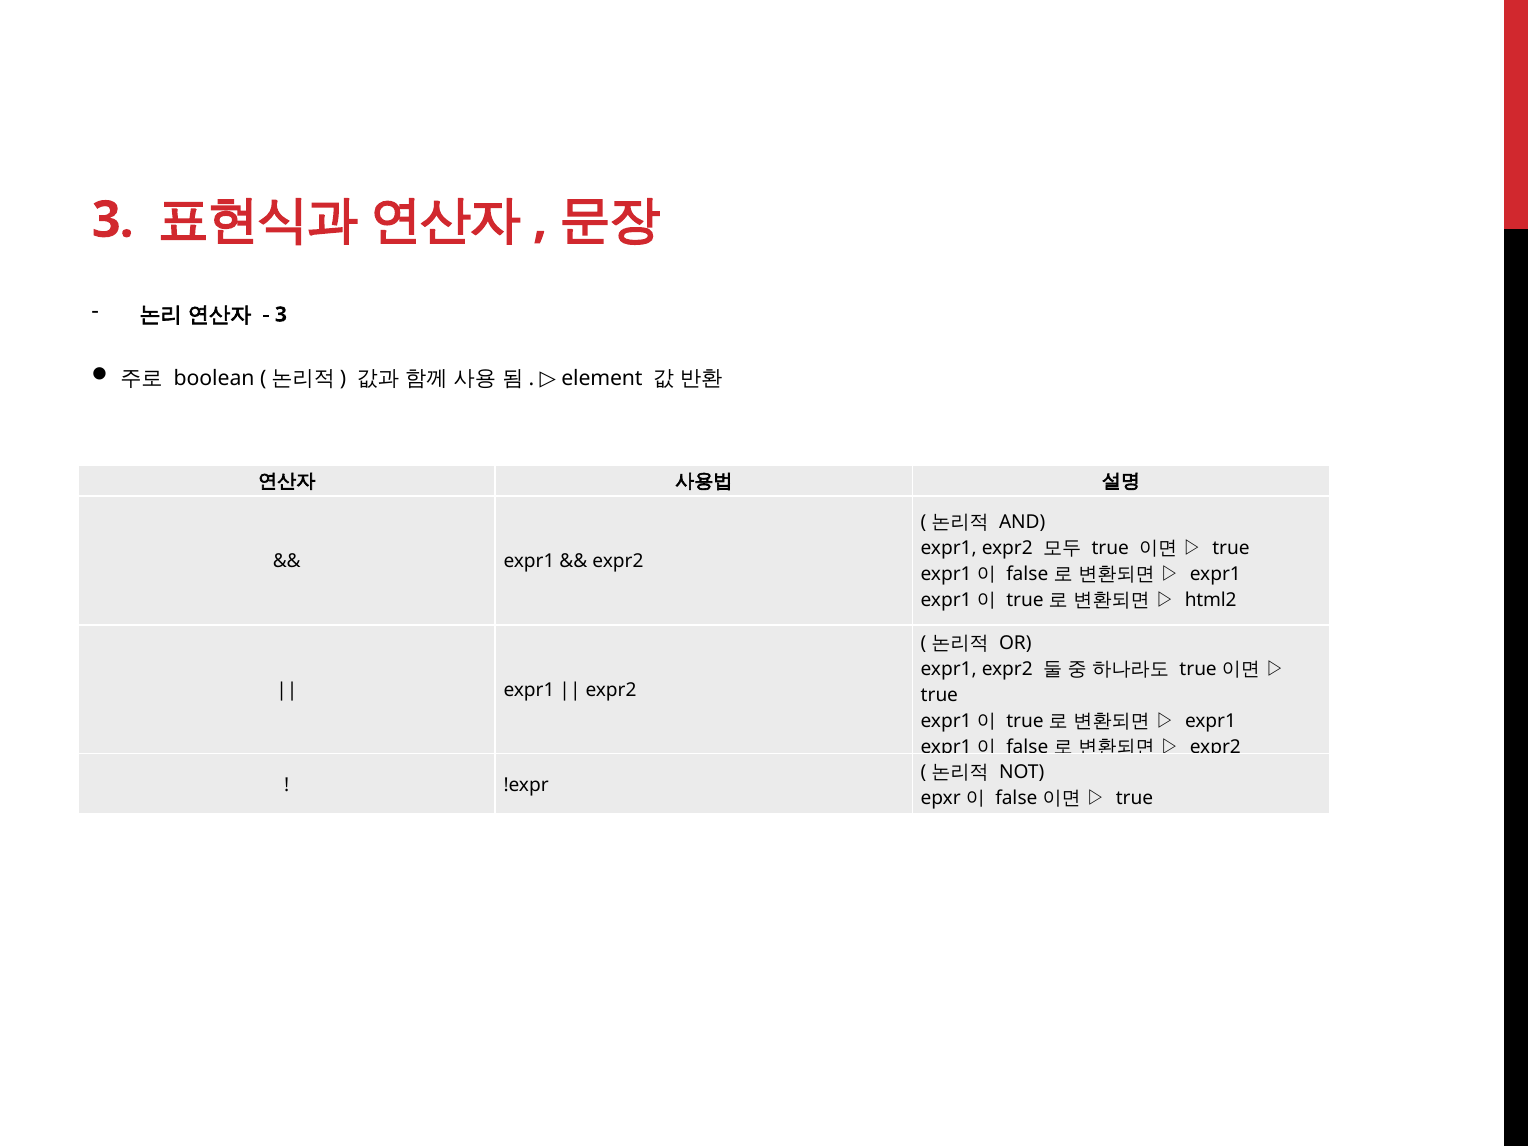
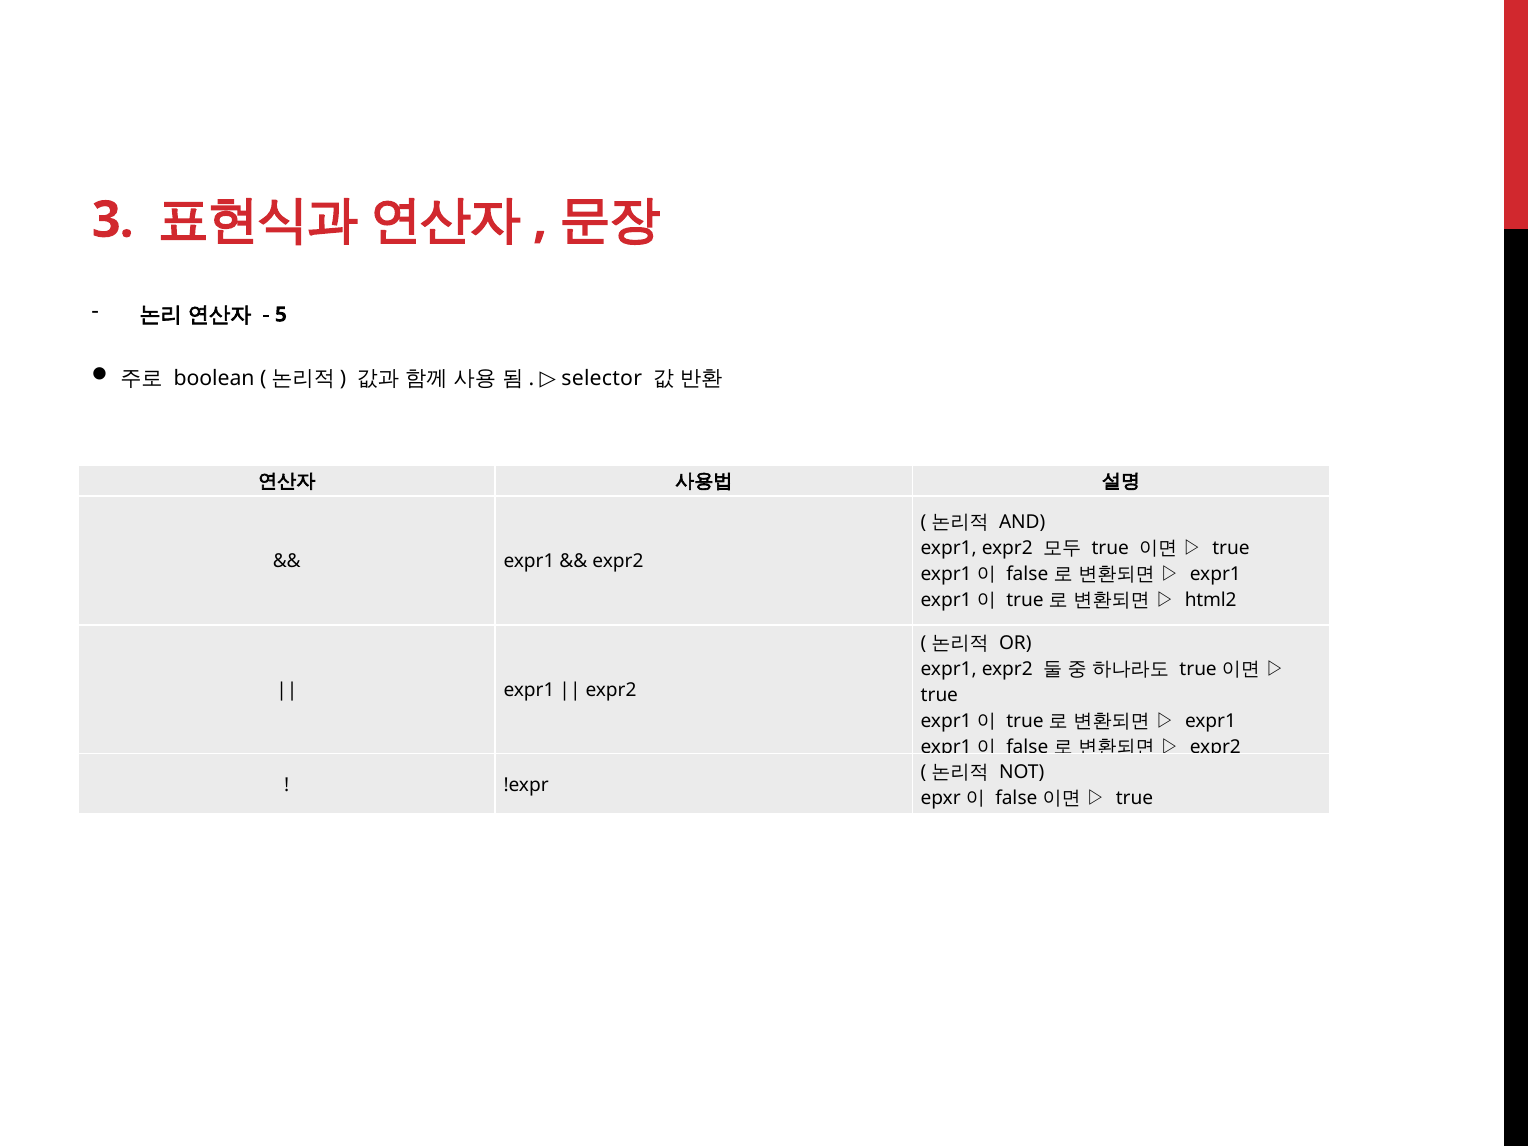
3 at (281, 315): 3 -> 5
element: element -> selector
